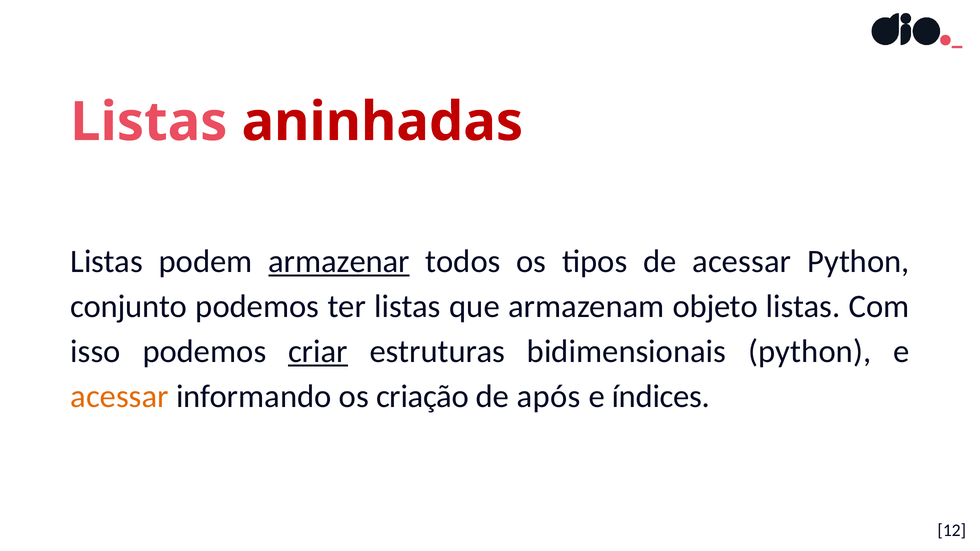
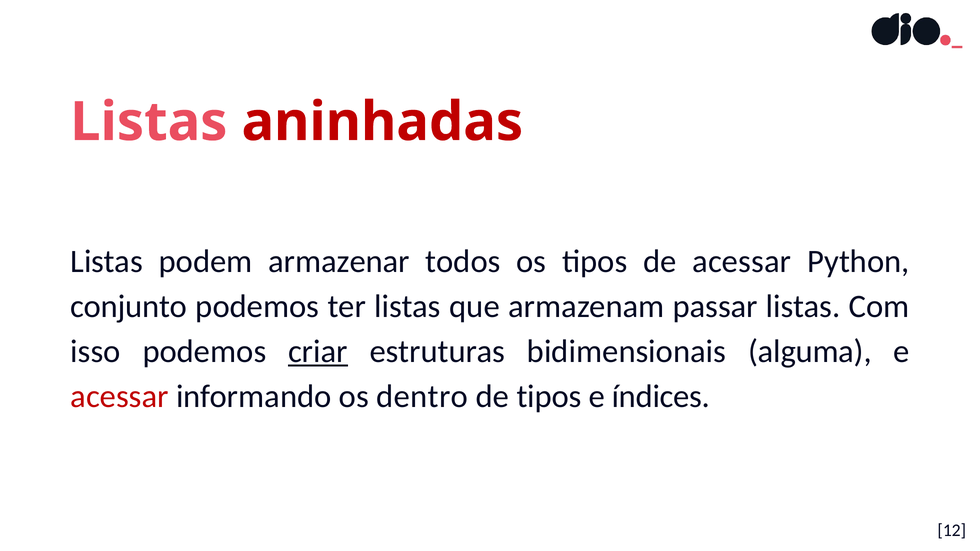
armazenar underline: present -> none
objeto: objeto -> passar
bidimensionais python: python -> alguma
acessar at (120, 397) colour: orange -> red
criação: criação -> dentro
de após: após -> tipos
